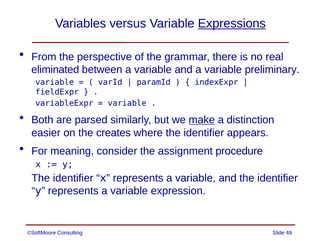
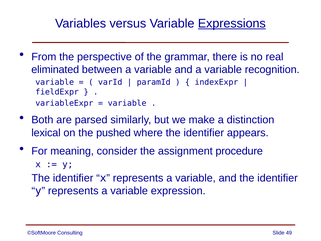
preliminary: preliminary -> recognition
make underline: present -> none
easier: easier -> lexical
creates: creates -> pushed
